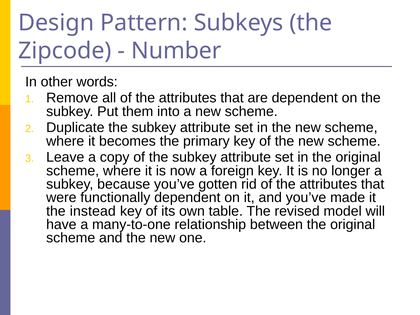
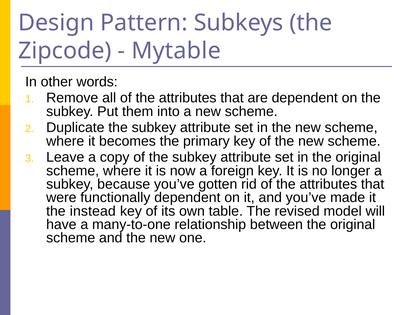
Number: Number -> Mytable
